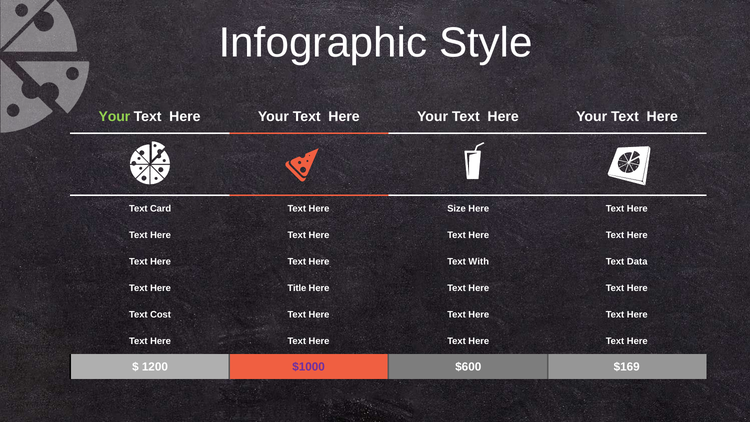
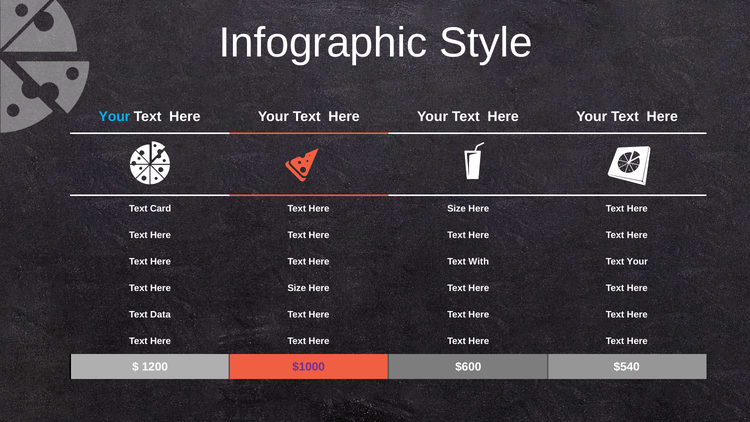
Your at (114, 116) colour: light green -> light blue
Text Data: Data -> Your
Title at (297, 288): Title -> Size
Cost: Cost -> Data
$169: $169 -> $540
